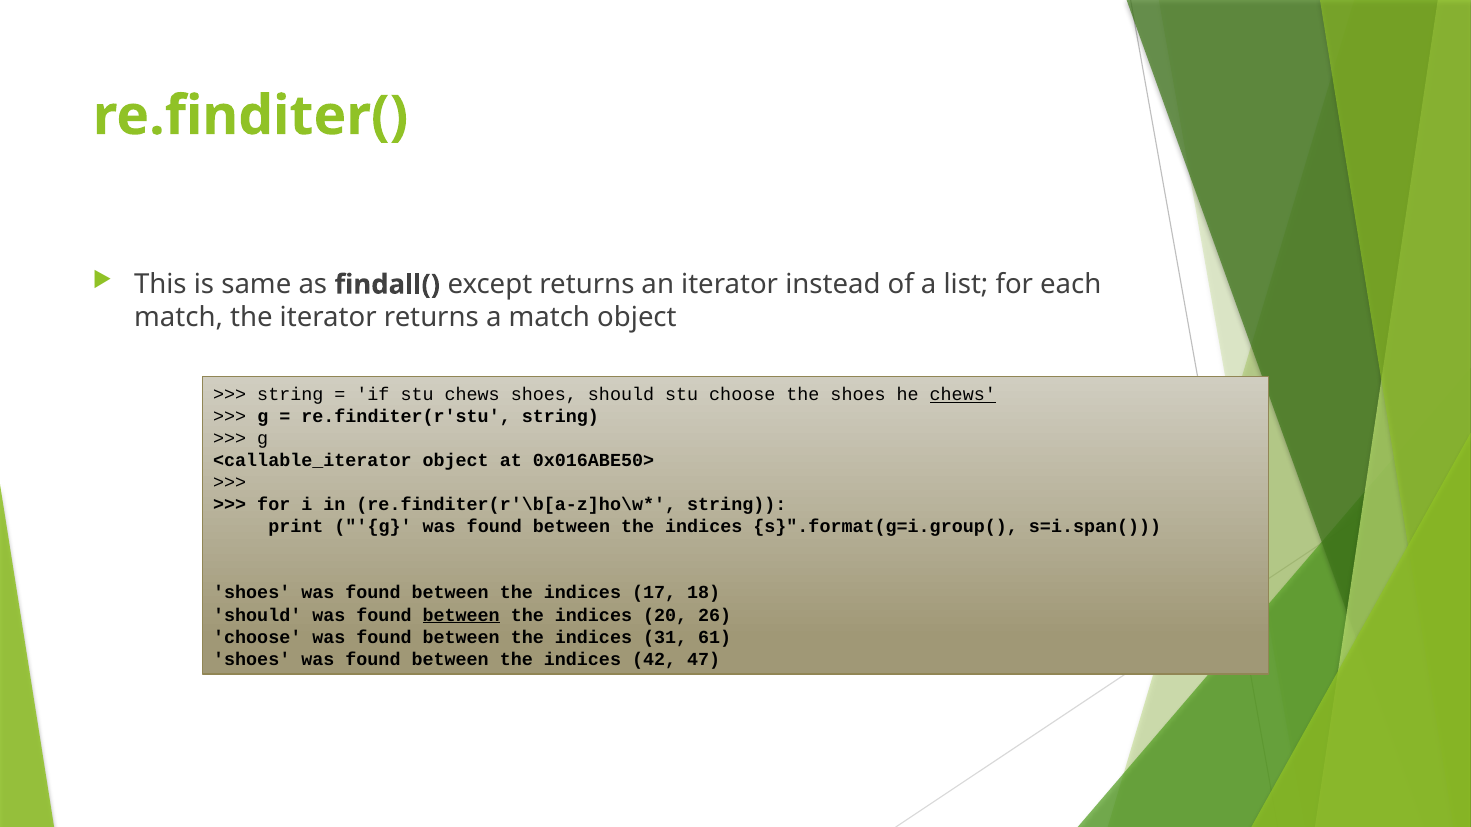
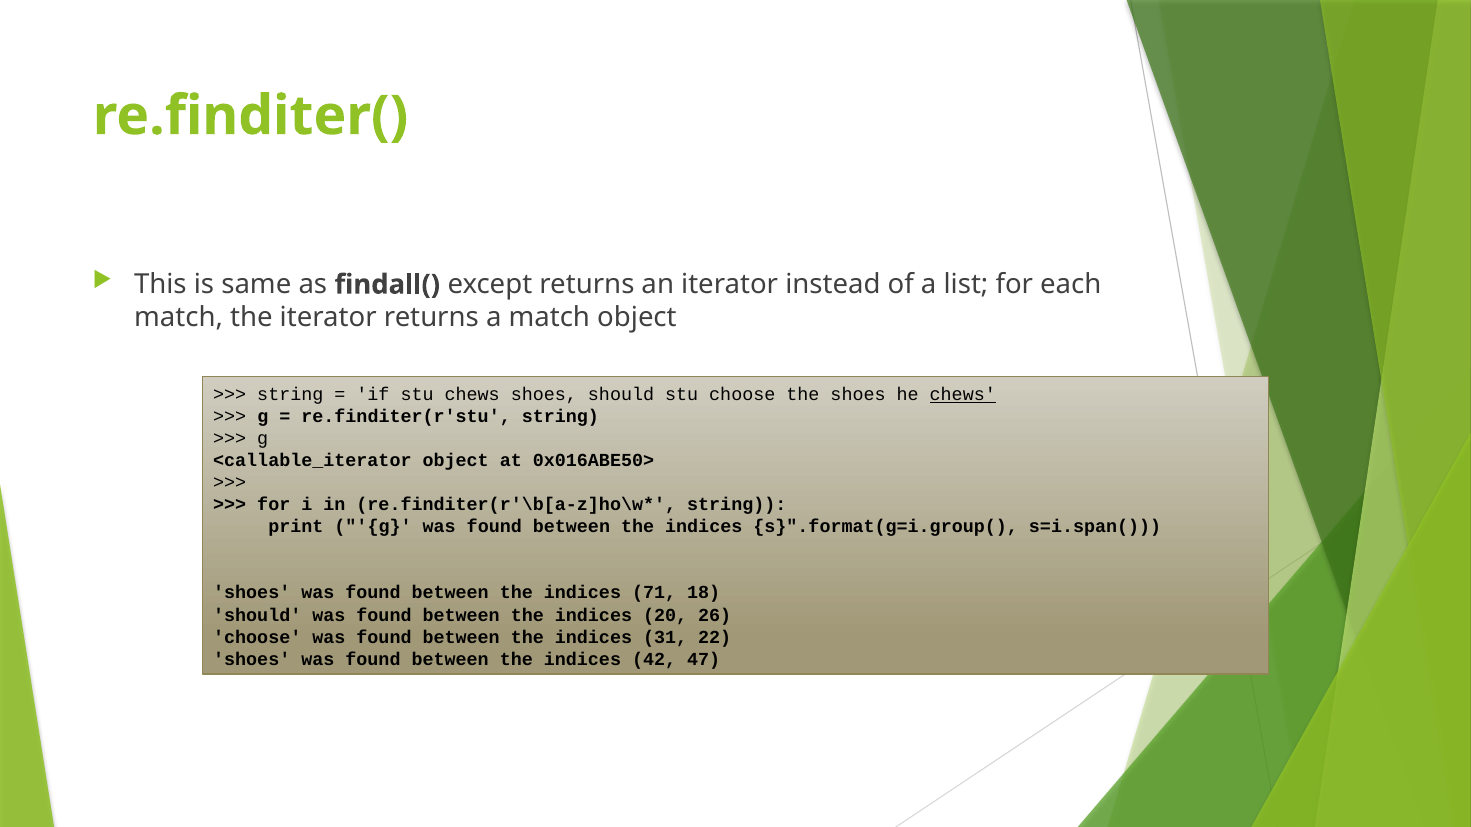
17: 17 -> 71
between at (461, 615) underline: present -> none
61: 61 -> 22
